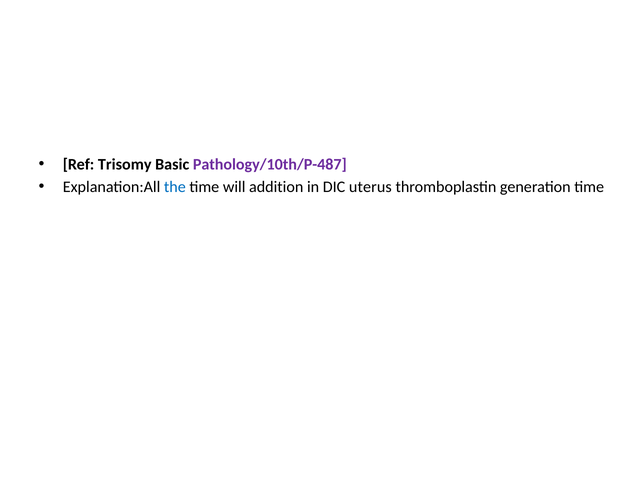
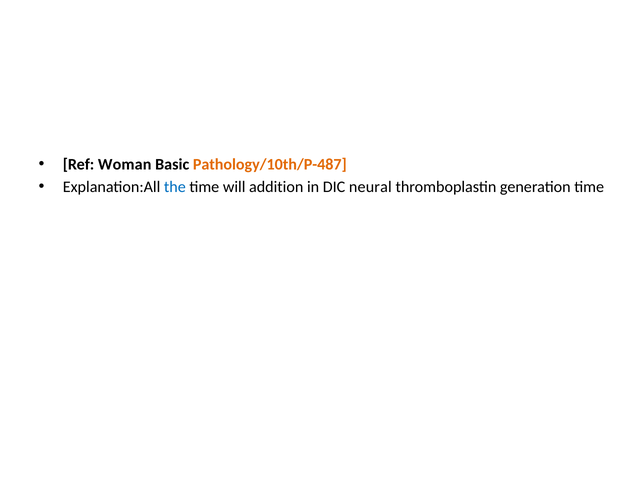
Trisomy: Trisomy -> Woman
Pathology/10th/P-487 colour: purple -> orange
uterus: uterus -> neural
